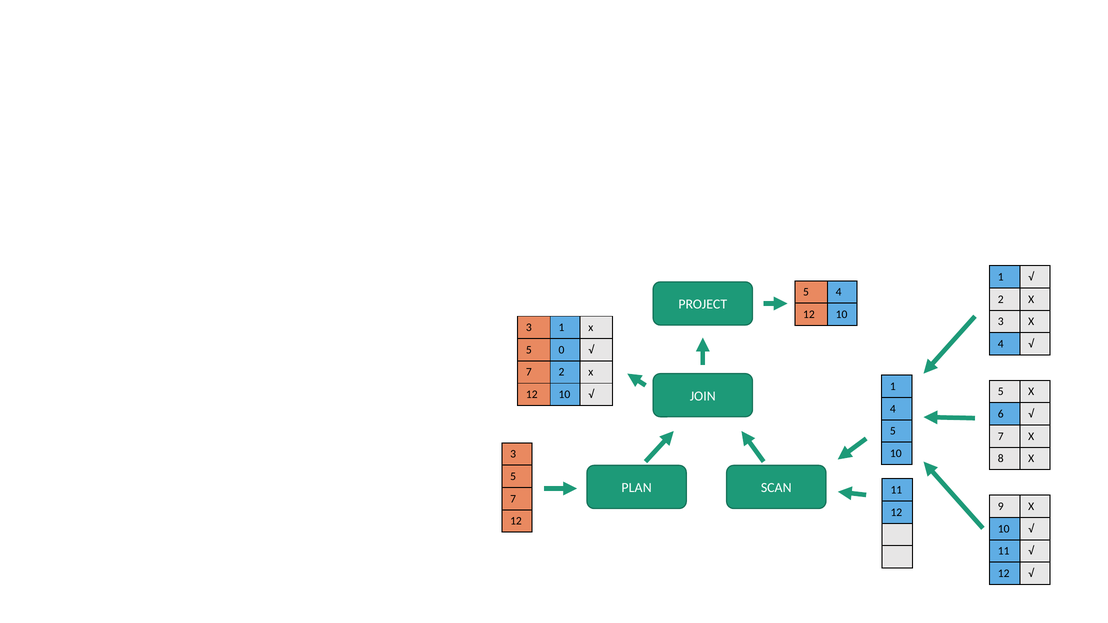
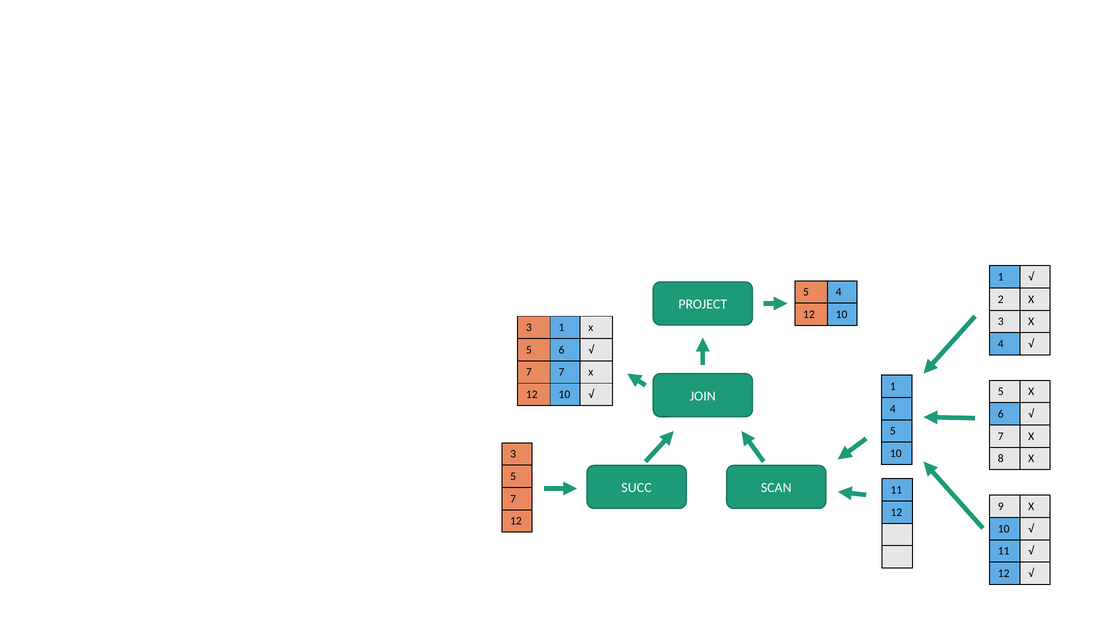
5 0: 0 -> 6
7 2: 2 -> 7
PLAN: PLAN -> SUCC
